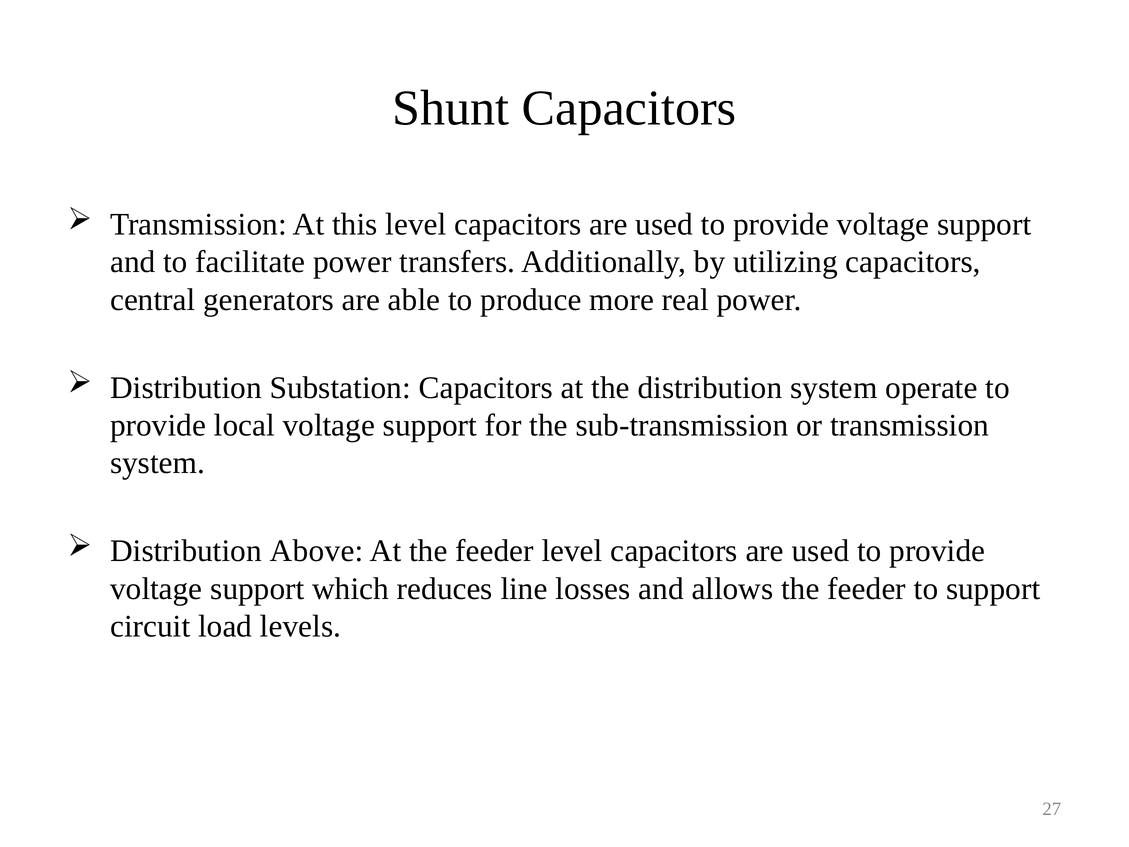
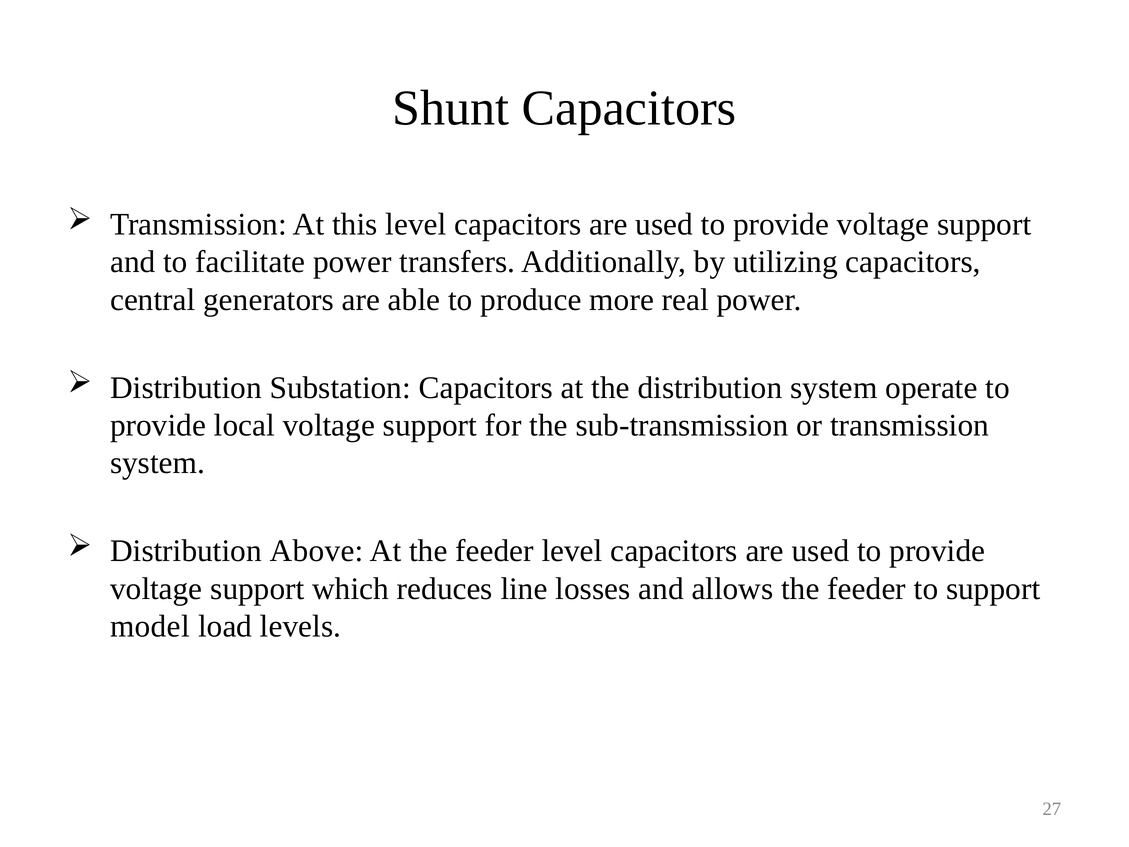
circuit: circuit -> model
